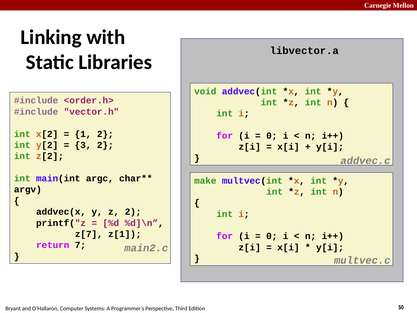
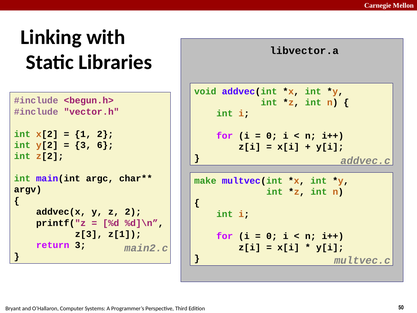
<order.h>: <order.h> -> <begun.h>
3 2: 2 -> 6
z[7: z[7 -> z[3
return 7: 7 -> 3
